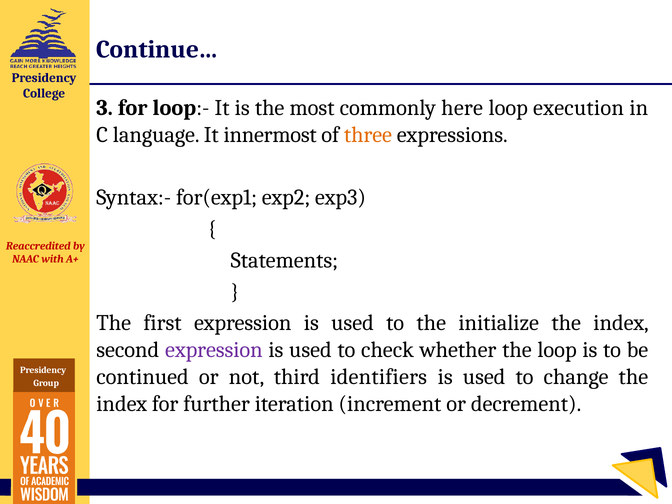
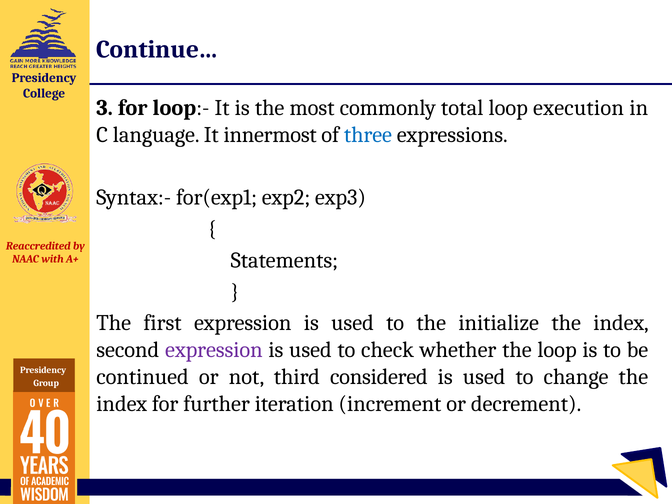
here: here -> total
three colour: orange -> blue
identifiers: identifiers -> considered
